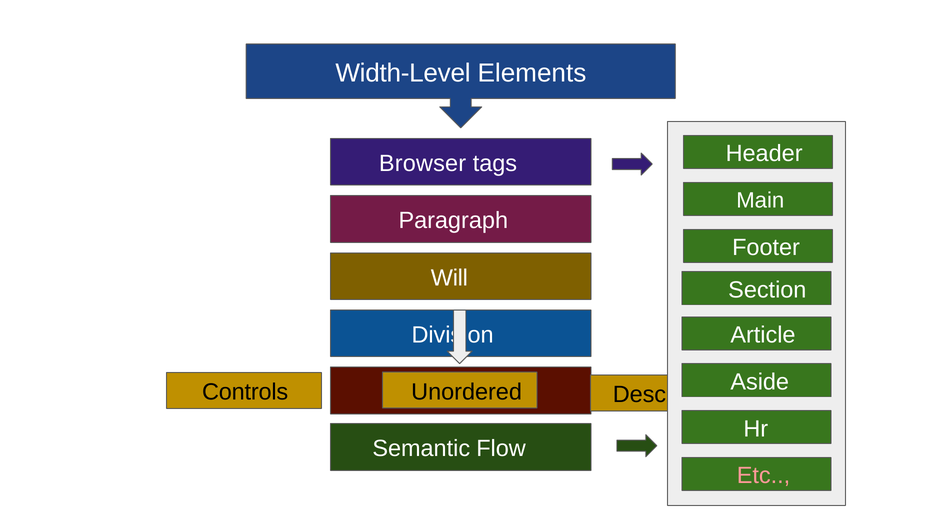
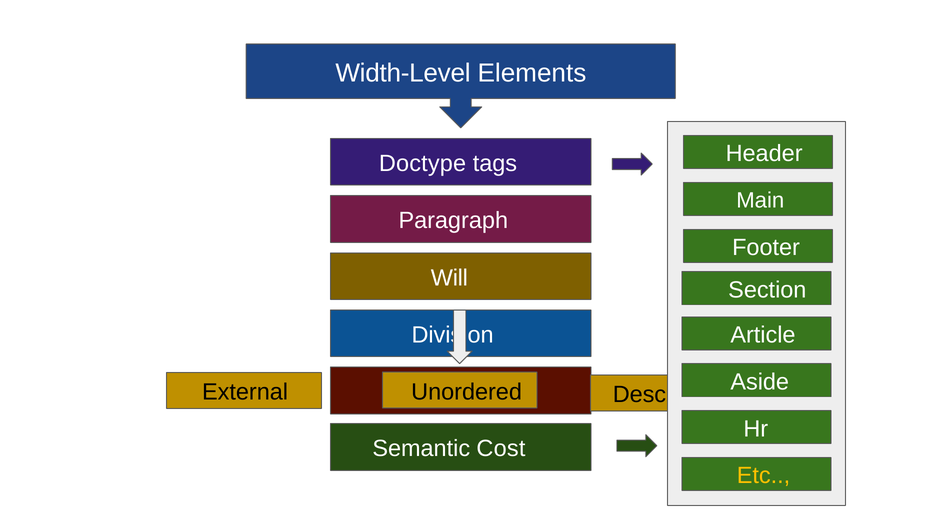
Browser: Browser -> Doctype
Controls: Controls -> External
Flow: Flow -> Cost
Etc colour: pink -> yellow
